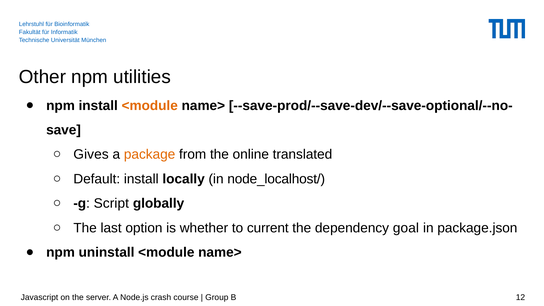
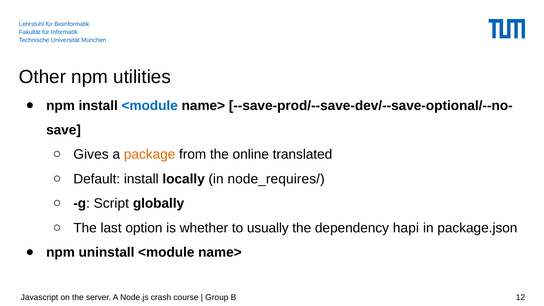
<module at (150, 106) colour: orange -> blue
node_localhost/: node_localhost/ -> node_requires/
current: current -> usually
goal: goal -> hapi
